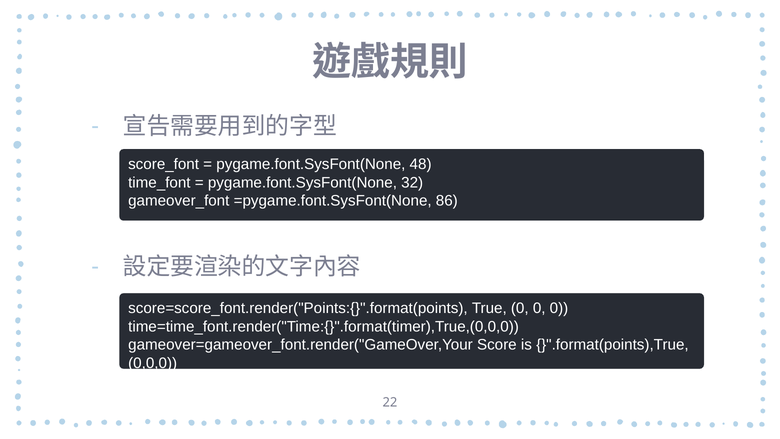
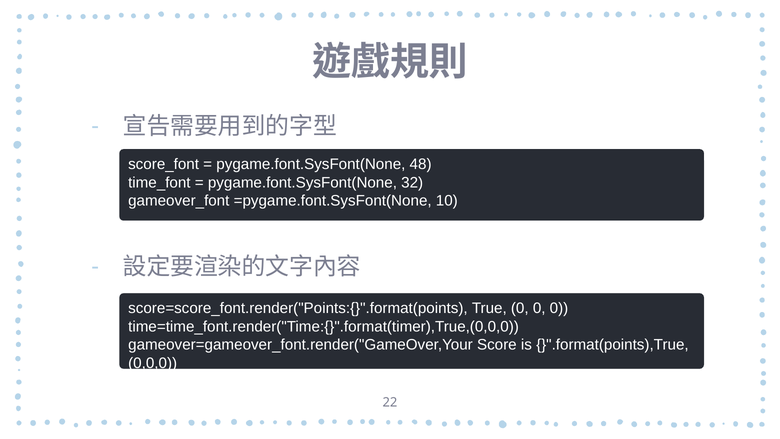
86: 86 -> 10
